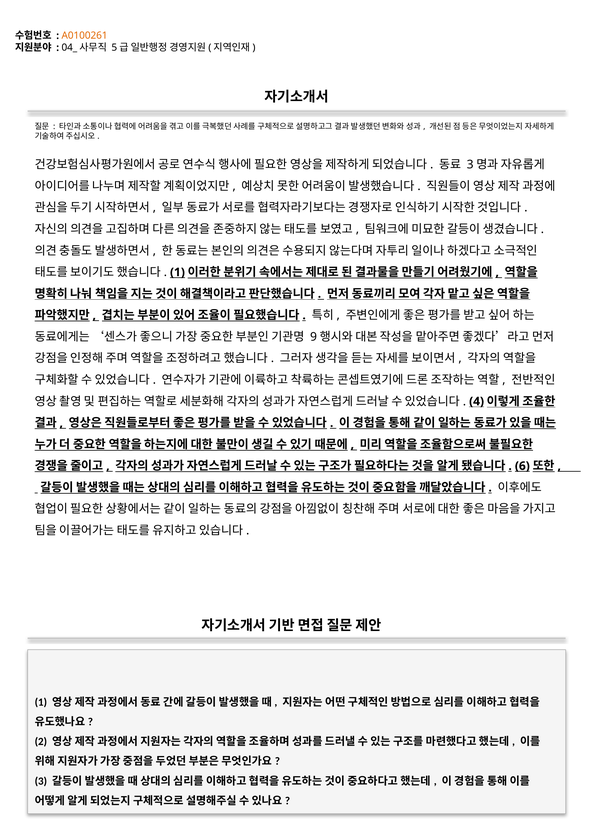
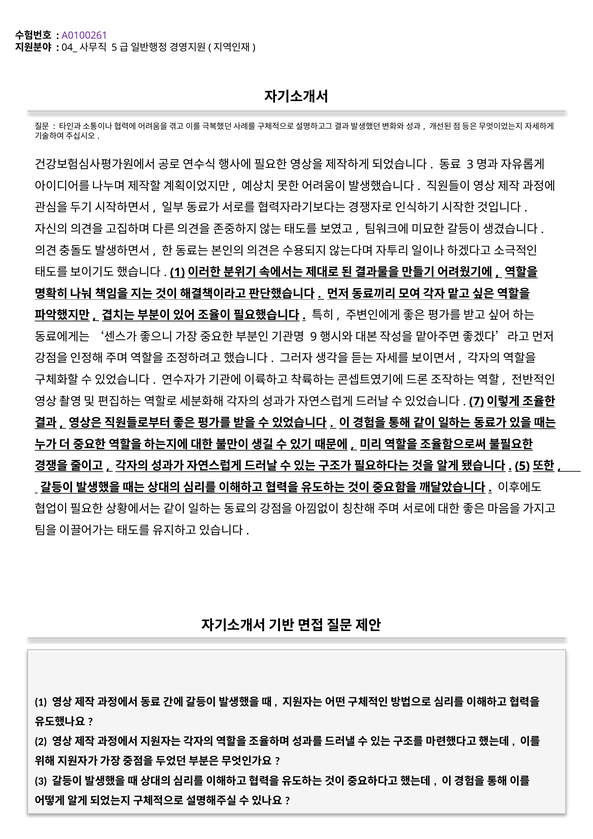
A0100261 colour: orange -> purple
4: 4 -> 7
6: 6 -> 5
